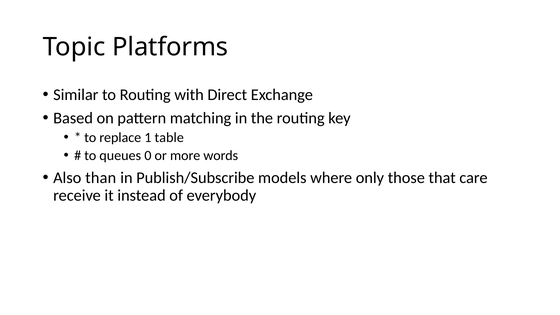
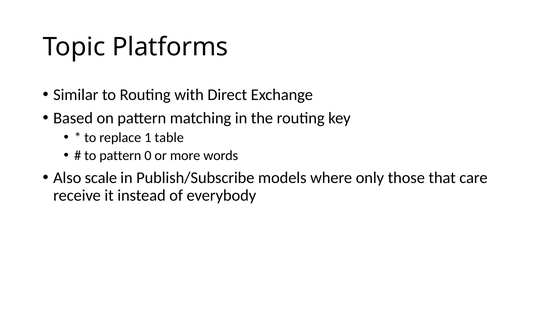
to queues: queues -> pattern
than: than -> scale
